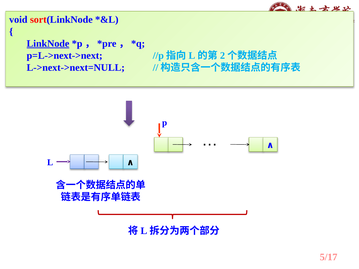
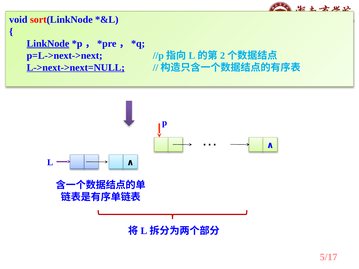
L->next->next=NULL underline: none -> present
